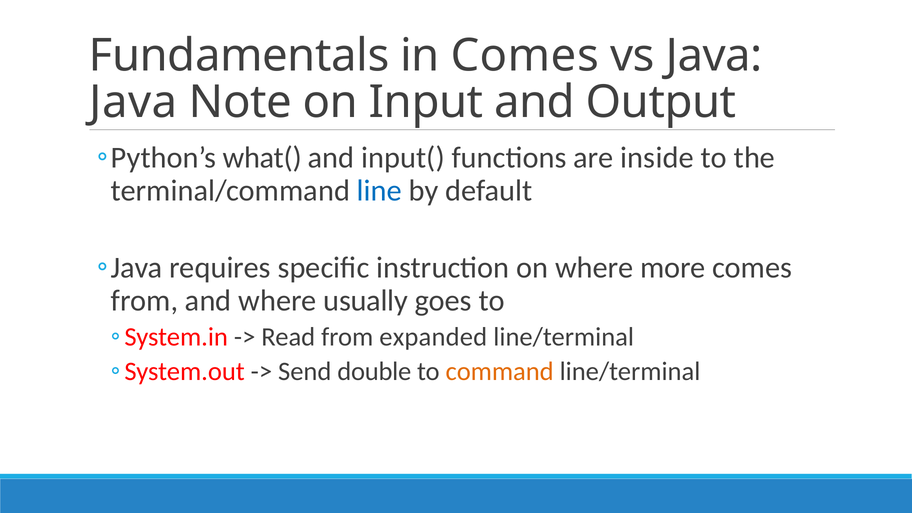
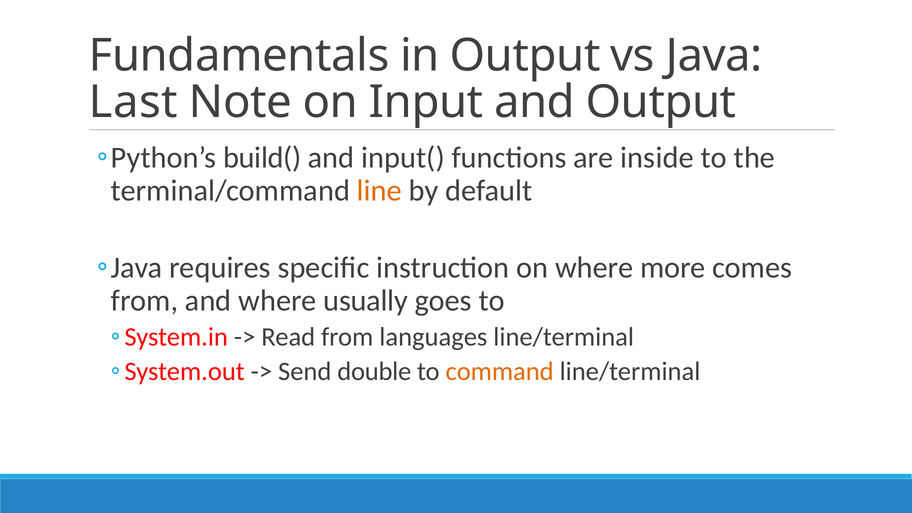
in Comes: Comes -> Output
Java at (133, 102): Java -> Last
what(: what( -> build(
line colour: blue -> orange
expanded: expanded -> languages
